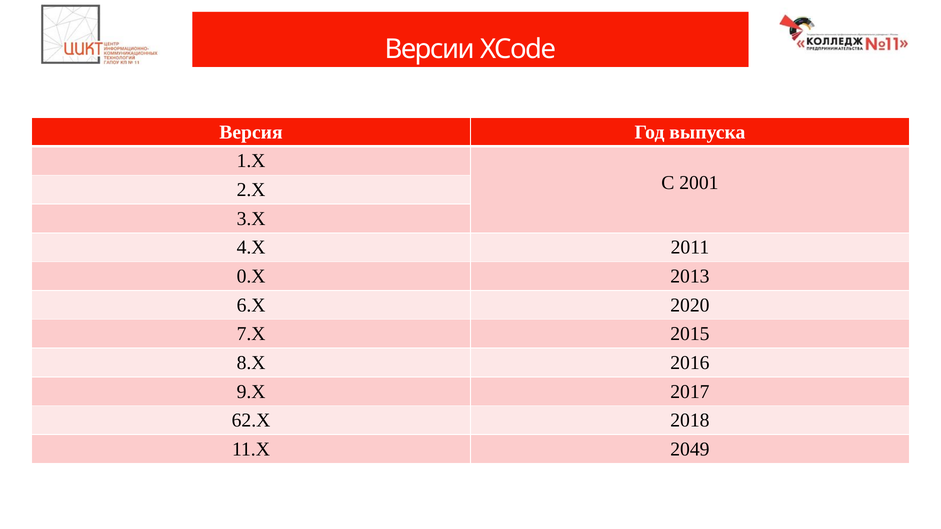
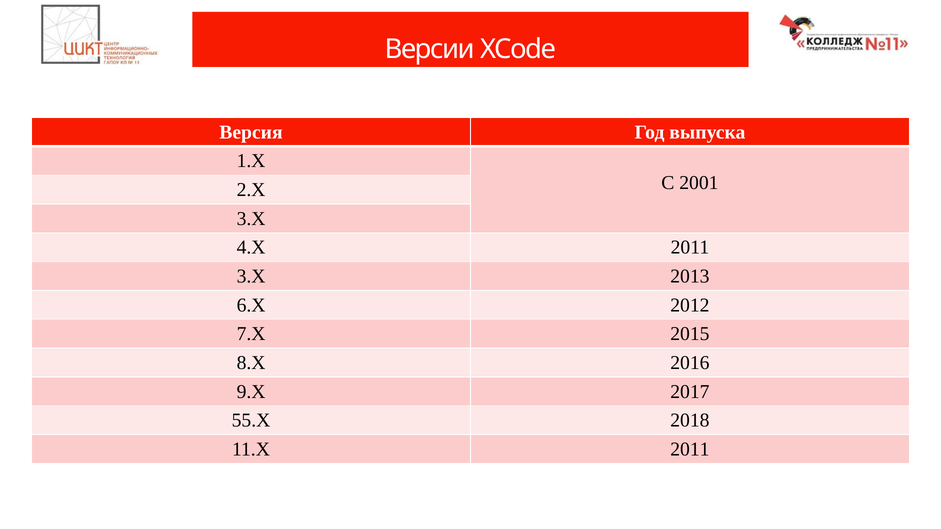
0.X at (251, 276): 0.X -> 3.X
2020: 2020 -> 2012
62.X: 62.X -> 55.X
11.X 2049: 2049 -> 2011
